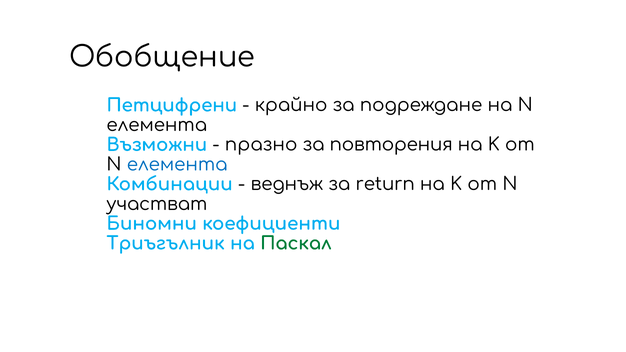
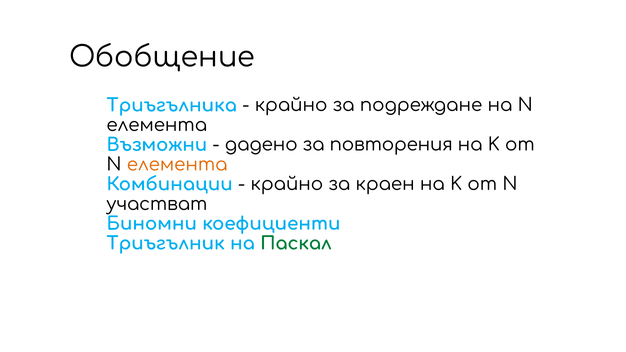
Петцифрени: Петцифрени -> Триъгълника
празно: празно -> дадено
елемента at (177, 165) colour: blue -> orange
веднъж at (287, 184): веднъж -> крайно
return: return -> краен
